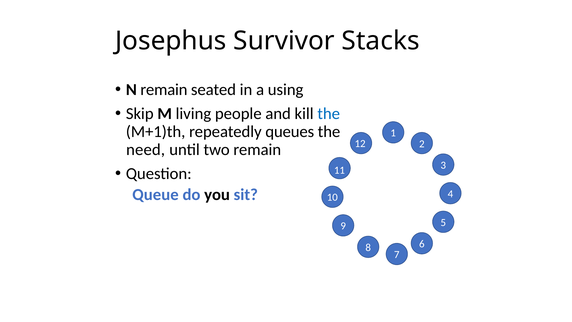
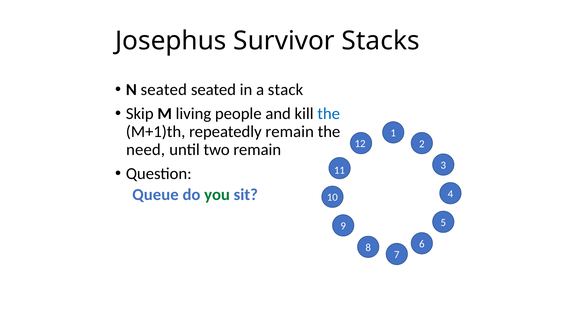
N remain: remain -> seated
using: using -> stack
repeatedly queues: queues -> remain
you colour: black -> green
